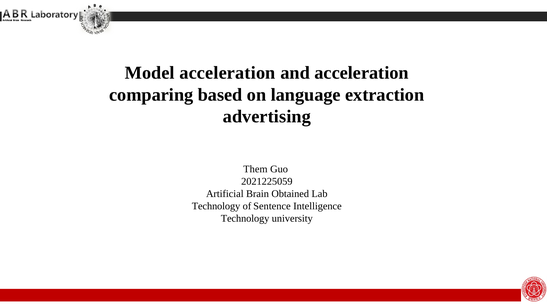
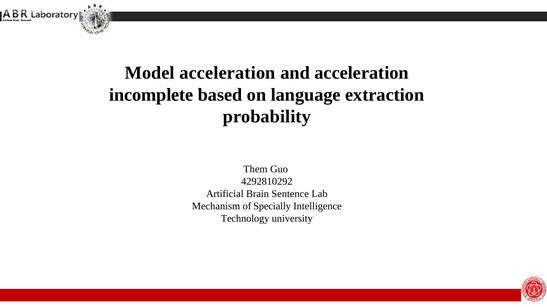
comparing: comparing -> incomplete
advertising: advertising -> probability
2021225059: 2021225059 -> 4292810292
Obtained: Obtained -> Sentence
Technology at (216, 206): Technology -> Mechanism
Sentence: Sentence -> Specially
